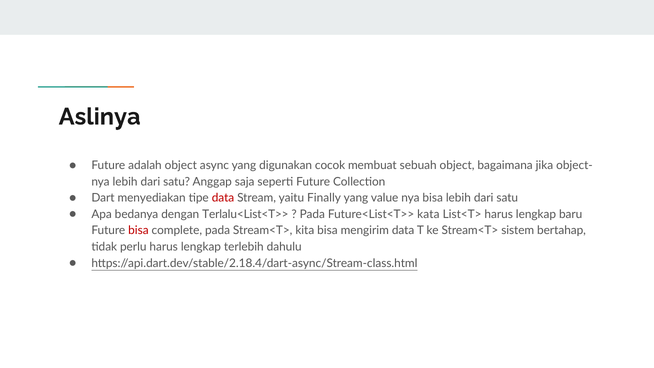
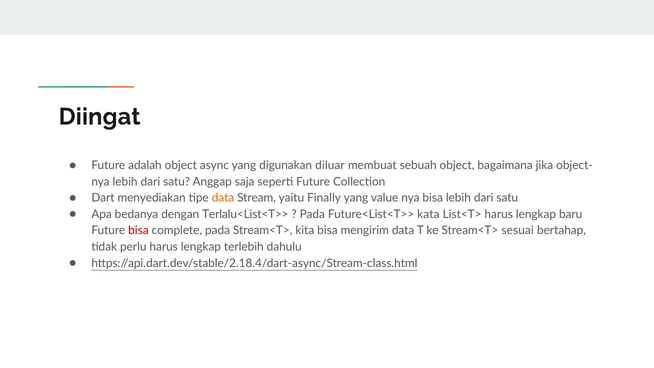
Aslinya: Aslinya -> Diingat
cocok: cocok -> diluar
data at (223, 198) colour: red -> orange
sistem: sistem -> sesuai
